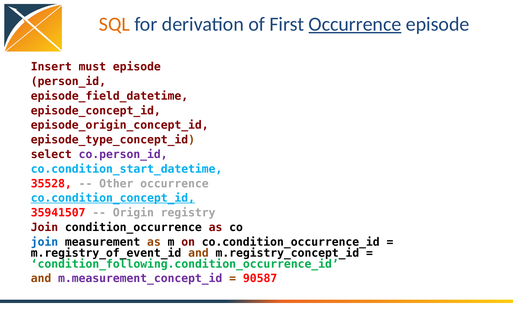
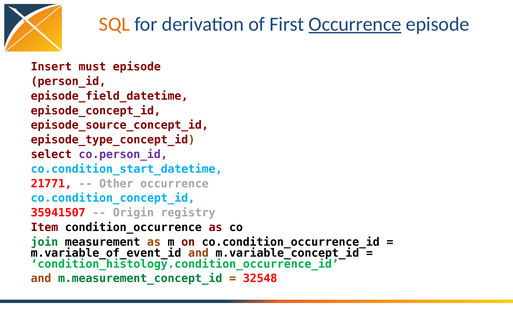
episode_origin_concept_id: episode_origin_concept_id -> episode_source_concept_id
35528: 35528 -> 21771
co.condition_concept_id underline: present -> none
Join at (44, 227): Join -> Item
join at (44, 242) colour: blue -> green
m.registry_of_event_id: m.registry_of_event_id -> m.variable_of_event_id
m.registry_concept_id: m.registry_concept_id -> m.variable_concept_id
condition_following.condition_occurrence_id: condition_following.condition_occurrence_id -> condition_histology.condition_occurrence_id
m.measurement_concept_id colour: purple -> green
90587: 90587 -> 32548
